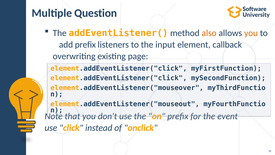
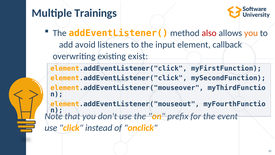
Question: Question -> Trainings
also colour: orange -> red
add prefix: prefix -> avoid
page: page -> exist
